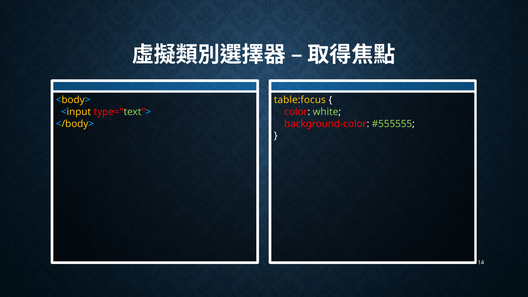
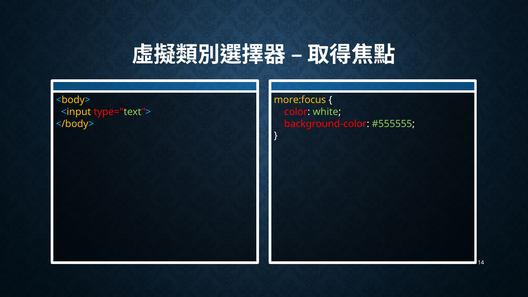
table:focus: table:focus -> more:focus
